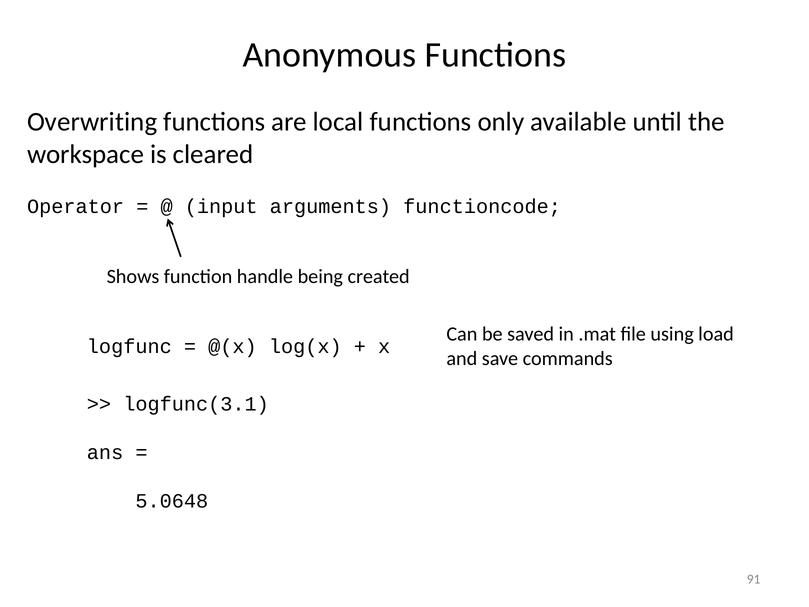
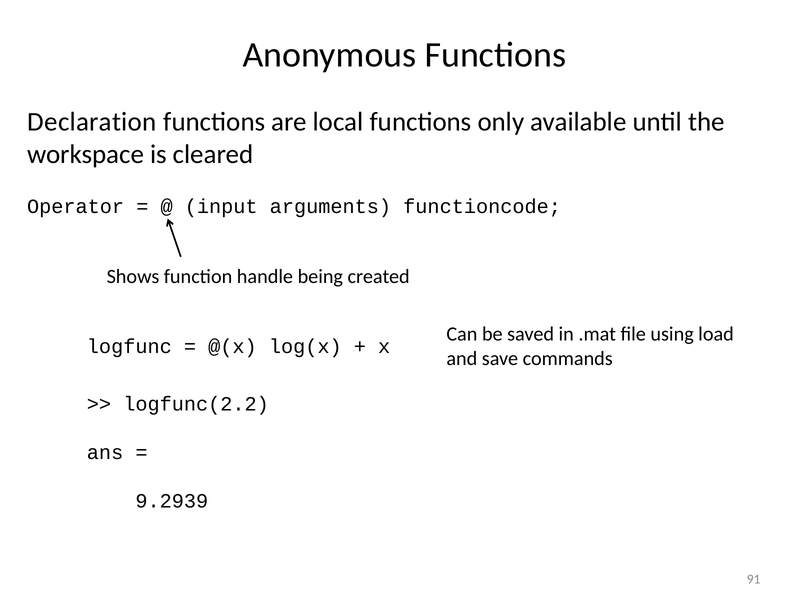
Overwriting: Overwriting -> Declaration
logfunc(3.1: logfunc(3.1 -> logfunc(2.2
5.0648: 5.0648 -> 9.2939
